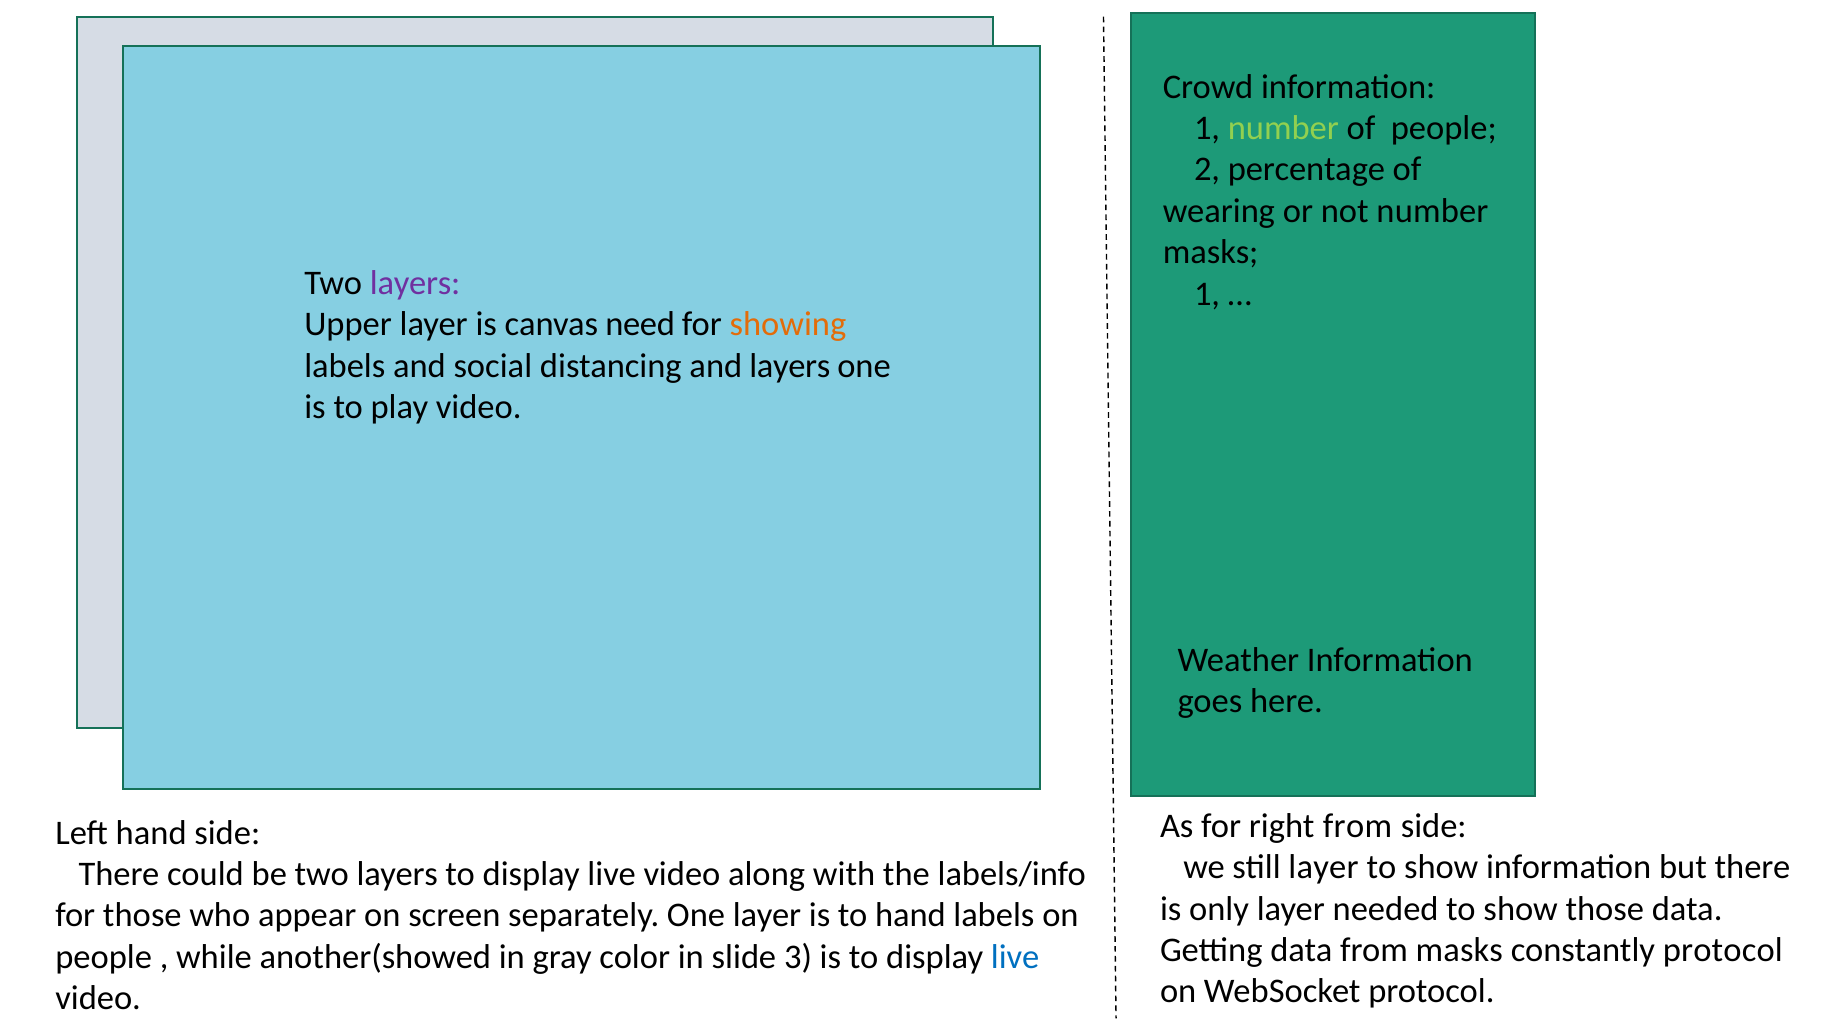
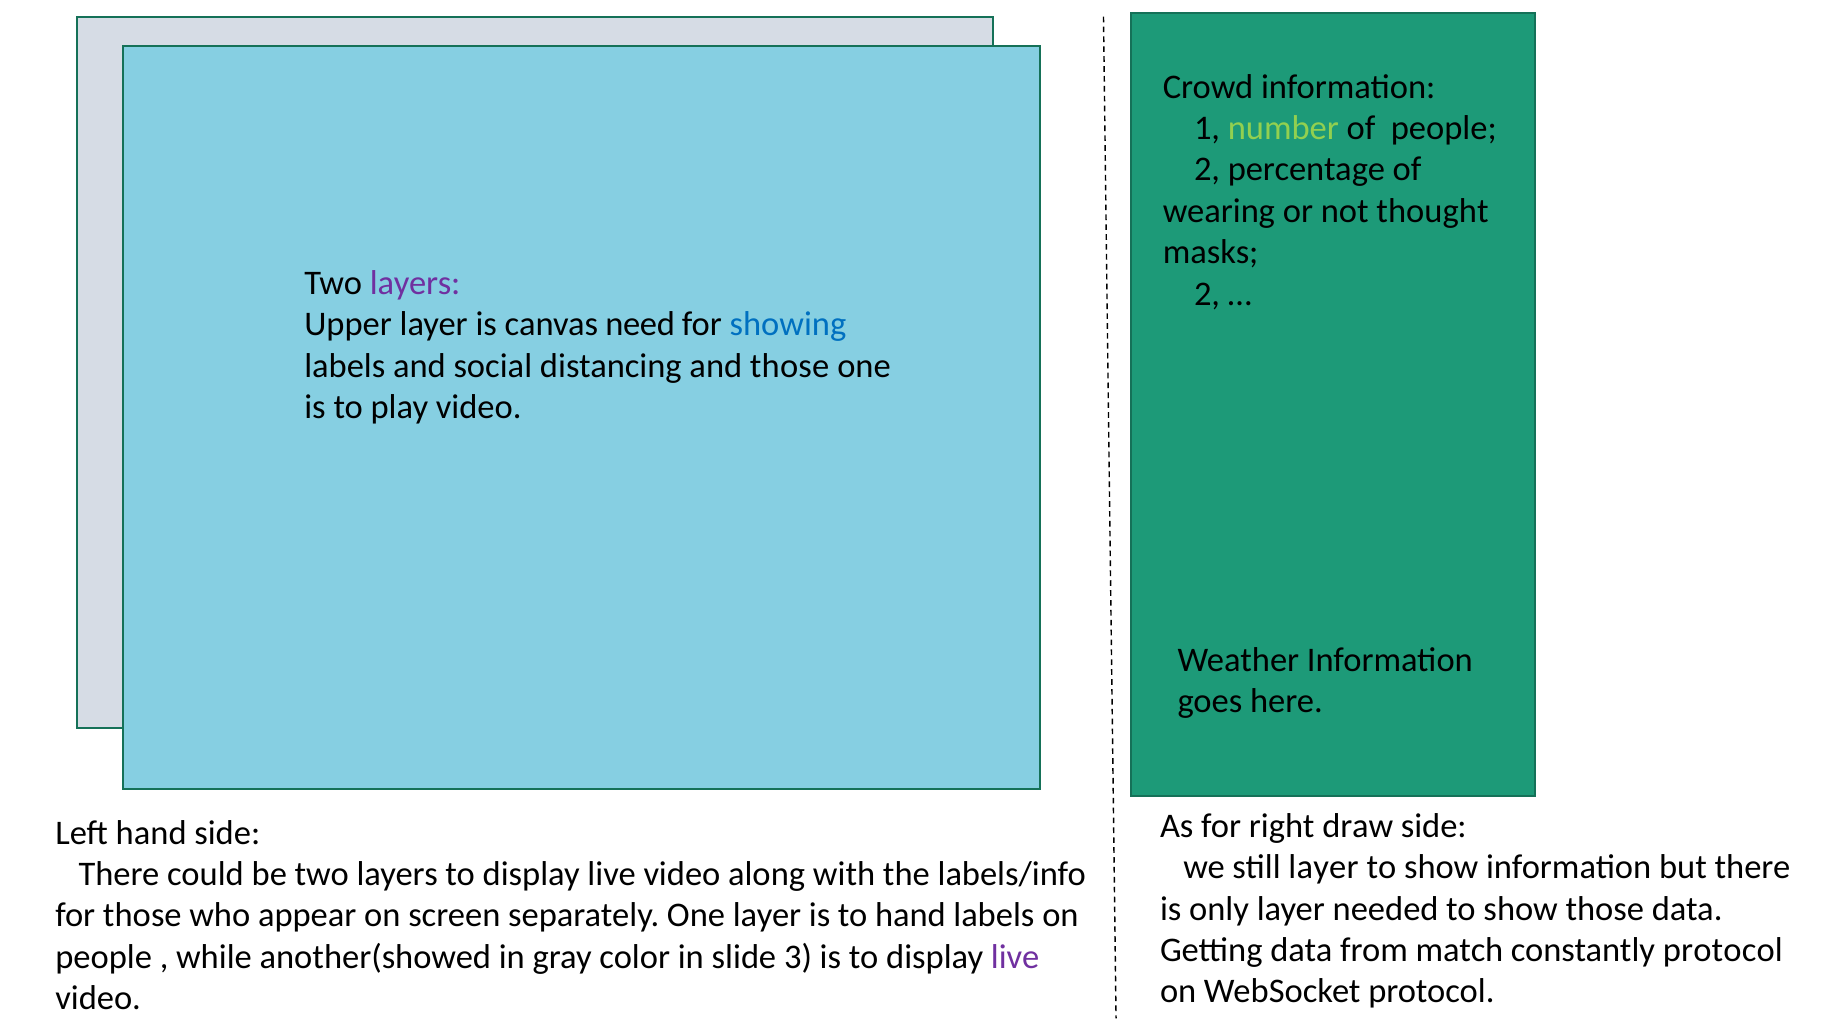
not number: number -> thought
1 at (1207, 294): 1 -> 2
showing colour: orange -> blue
and layers: layers -> those
right from: from -> draw
from masks: masks -> match
live at (1015, 958) colour: blue -> purple
